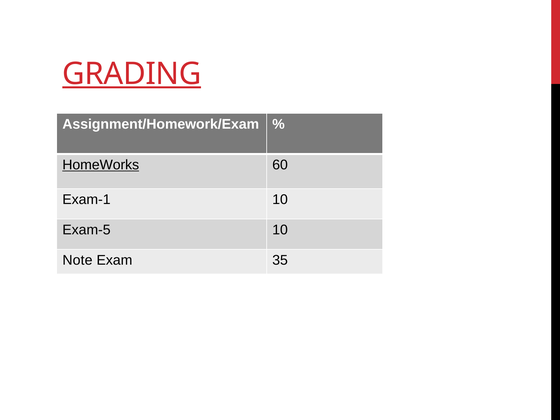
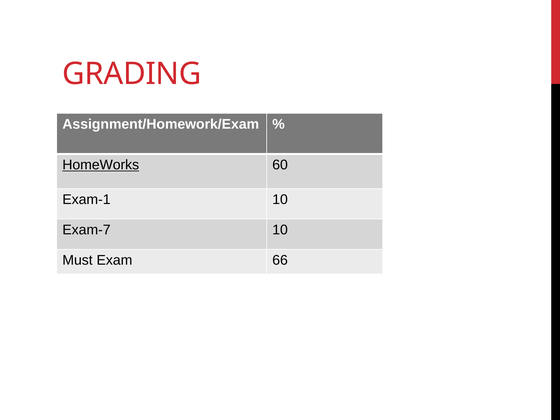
GRADING underline: present -> none
Exam-5: Exam-5 -> Exam-7
Note: Note -> Must
35: 35 -> 66
